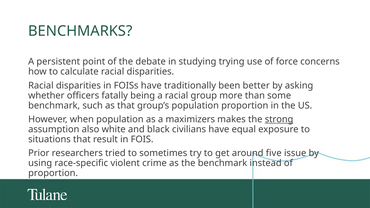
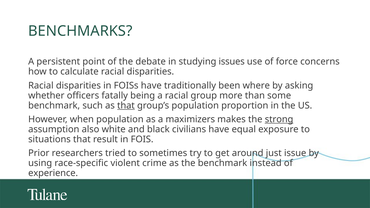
trying: trying -> issues
better: better -> where
that at (126, 106) underline: none -> present
five: five -> just
proportion at (53, 173): proportion -> experience
